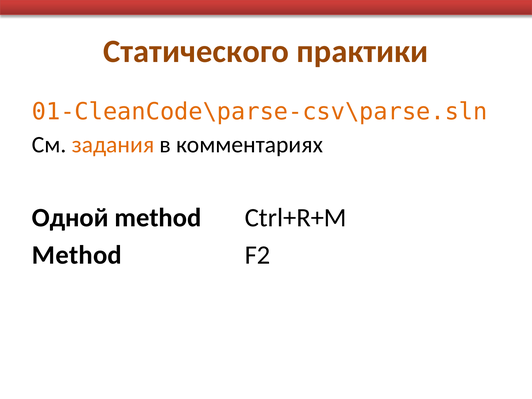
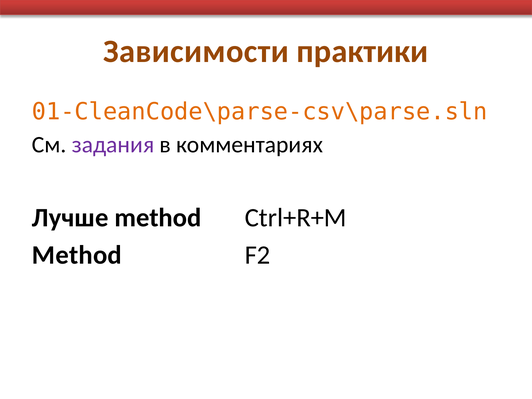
Статического: Статического -> Зависимости
задания colour: orange -> purple
Одной: Одной -> Лучше
